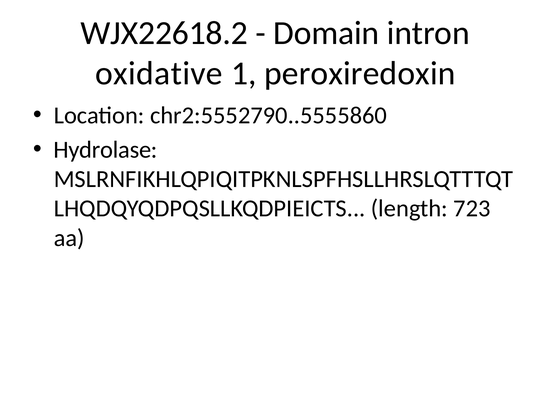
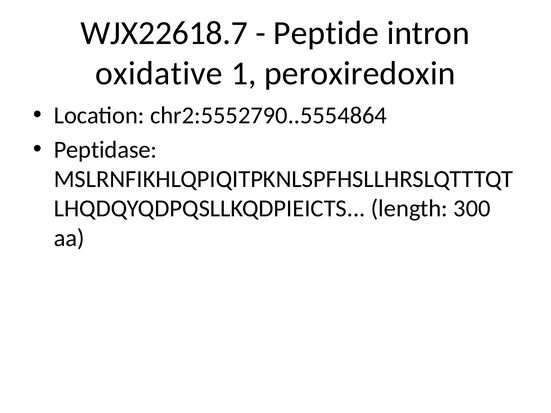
WJX22618.2: WJX22618.2 -> WJX22618.7
Domain: Domain -> Peptide
chr2:5552790..5555860: chr2:5552790..5555860 -> chr2:5552790..5554864
Hydrolase: Hydrolase -> Peptidase
723: 723 -> 300
